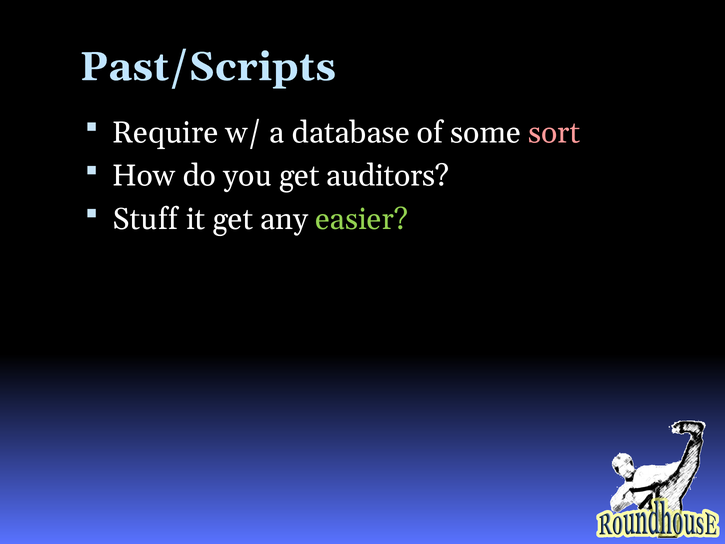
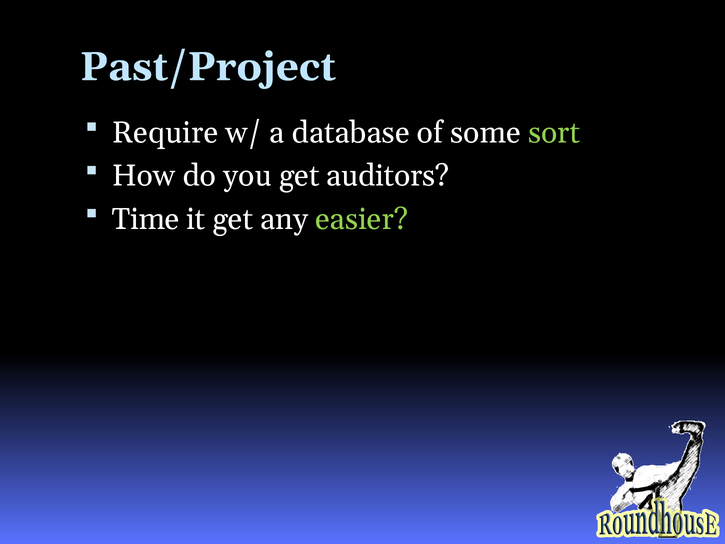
Past/Scripts: Past/Scripts -> Past/Project
sort colour: pink -> light green
Stuff: Stuff -> Time
